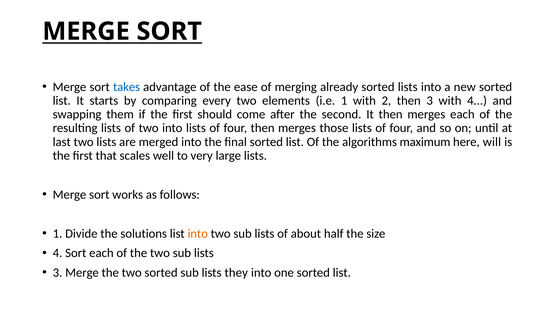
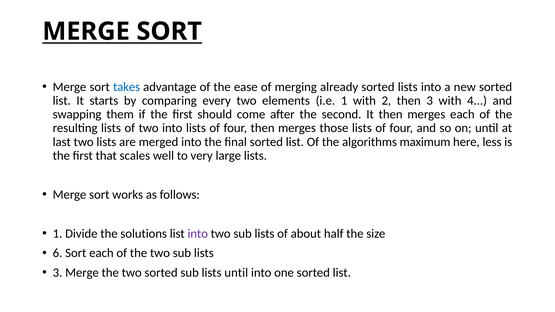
will: will -> less
into at (198, 234) colour: orange -> purple
4 at (58, 253): 4 -> 6
lists they: they -> until
